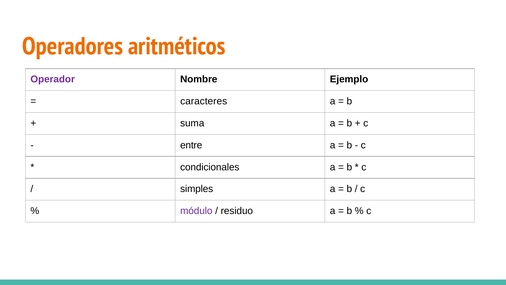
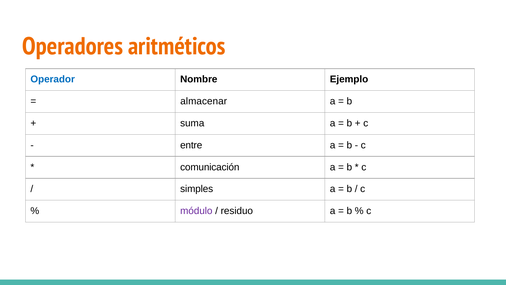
Operador colour: purple -> blue
caracteres: caracteres -> almacenar
condicionales: condicionales -> comunicación
